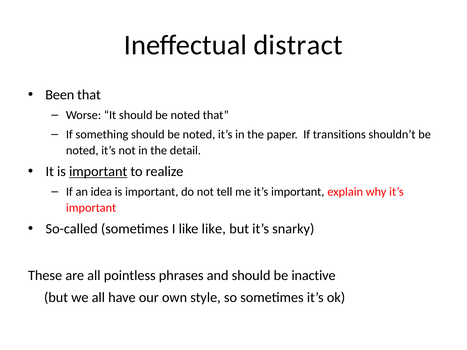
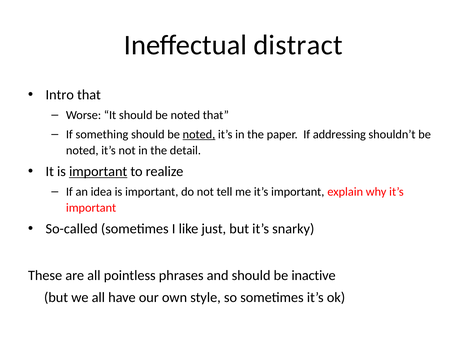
Been: Been -> Intro
noted at (199, 134) underline: none -> present
transitions: transitions -> addressing
like like: like -> just
